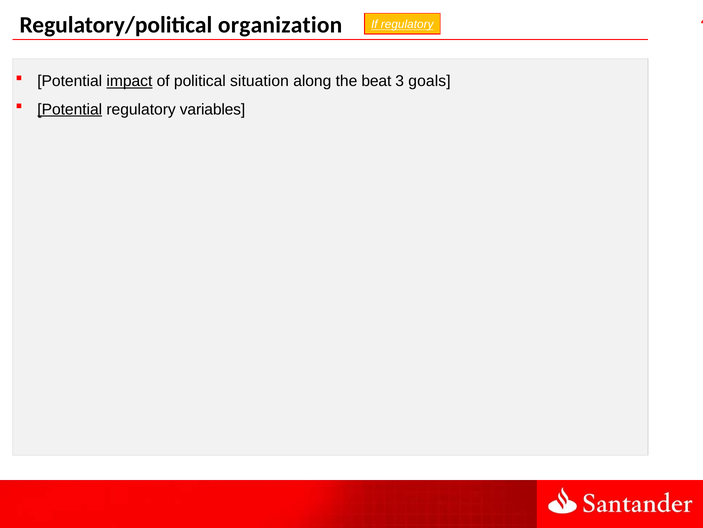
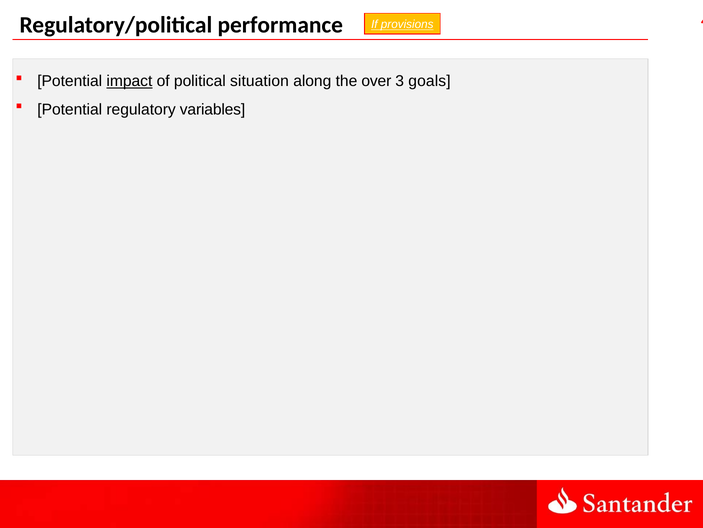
organization: organization -> performance
If regulatory: regulatory -> provisions
beat: beat -> over
Potential at (70, 109) underline: present -> none
